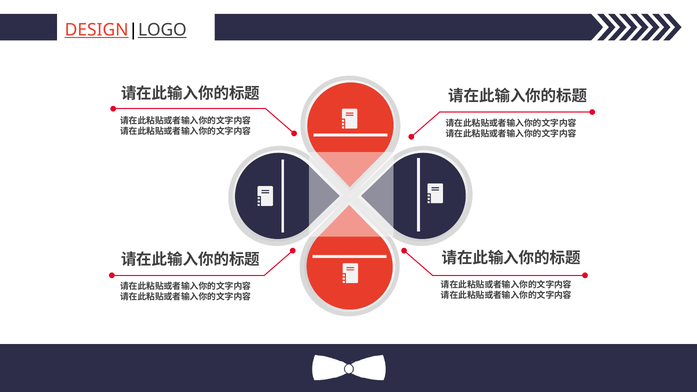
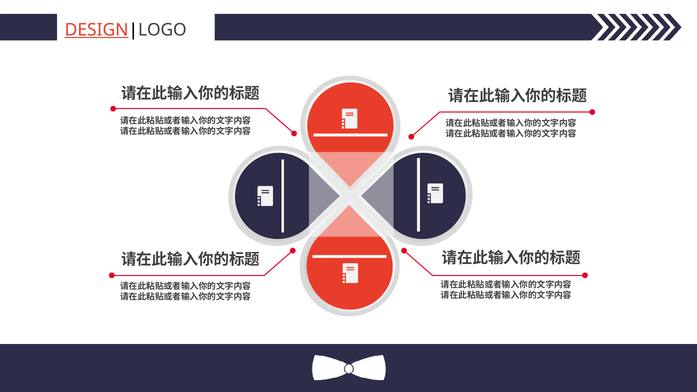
LOGO underline: present -> none
